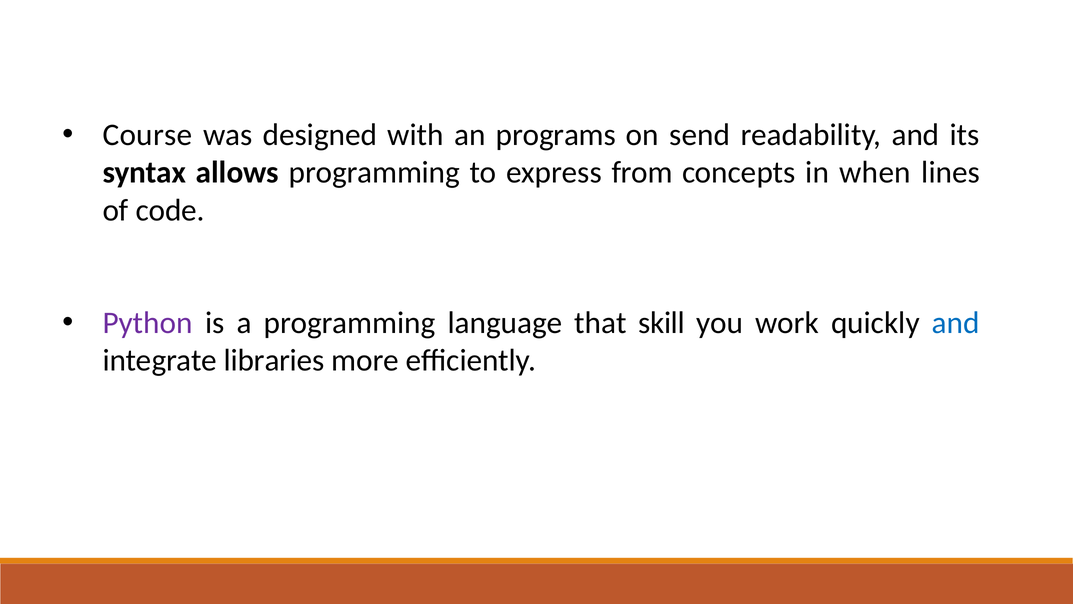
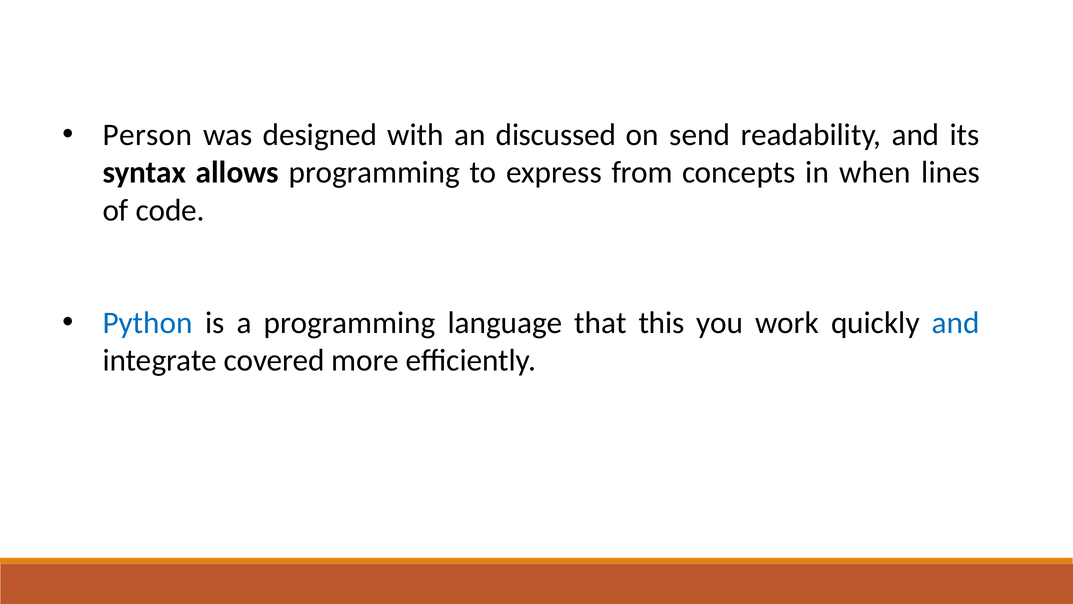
Course: Course -> Person
programs: programs -> discussed
Python colour: purple -> blue
skill: skill -> this
libraries: libraries -> covered
